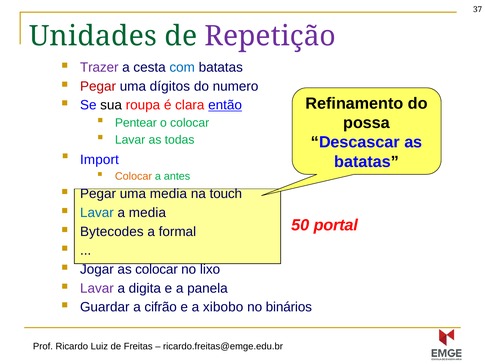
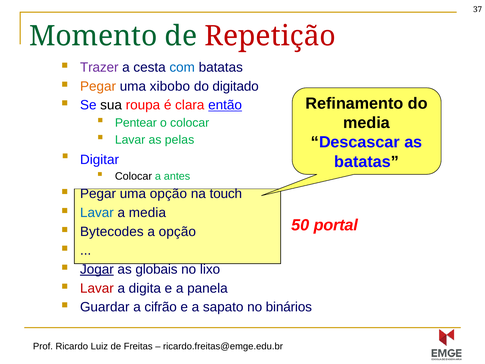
Unidades: Unidades -> Momento
Repetição colour: purple -> red
Pegar at (98, 86) colour: red -> orange
dígitos: dígitos -> xibobo
numero: numero -> digitado
possa at (367, 123): possa -> media
todas: todas -> pelas
Import: Import -> Digitar
Colocar at (133, 176) colour: orange -> black
uma media: media -> opção
a formal: formal -> opção
Jogar underline: none -> present
as colocar: colocar -> globais
Lavar at (97, 288) colour: purple -> red
xibobo: xibobo -> sapato
